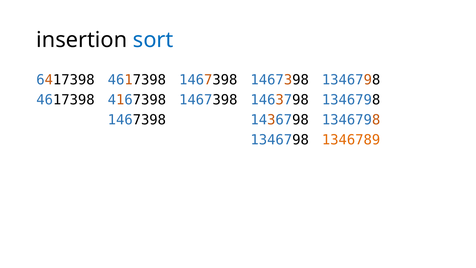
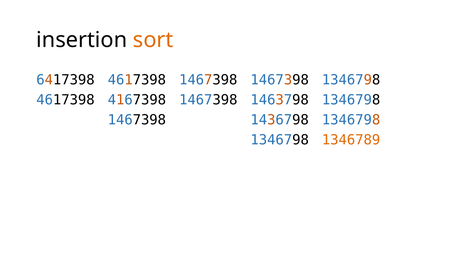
sort colour: blue -> orange
